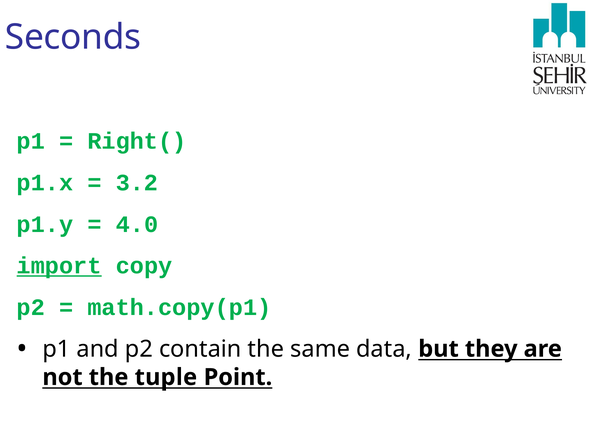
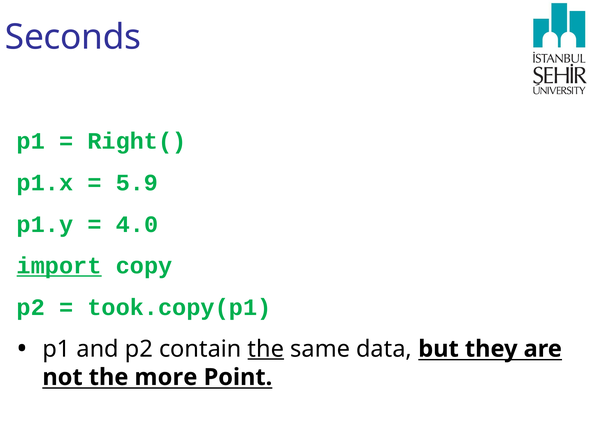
3.2: 3.2 -> 5.9
math.copy(p1: math.copy(p1 -> took.copy(p1
the at (266, 349) underline: none -> present
tuple: tuple -> more
